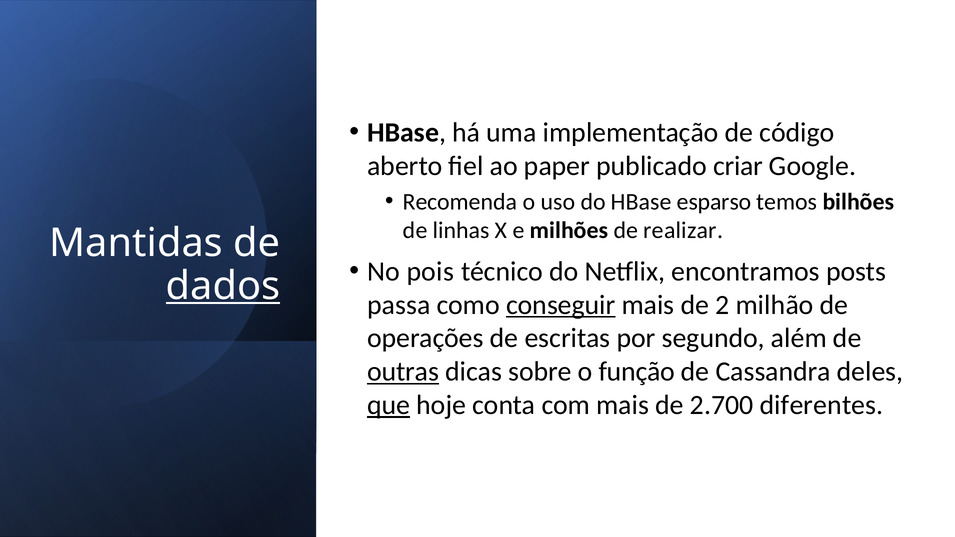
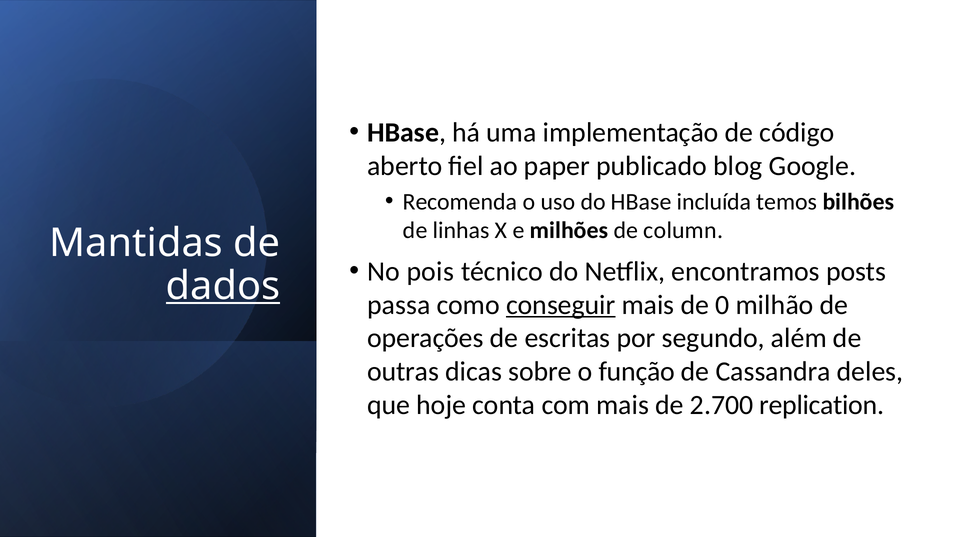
criar: criar -> blog
esparso: esparso -> incluída
realizar: realizar -> column
2: 2 -> 0
outras underline: present -> none
que underline: present -> none
diferentes: diferentes -> replication
